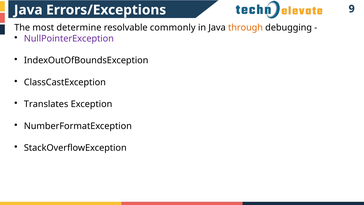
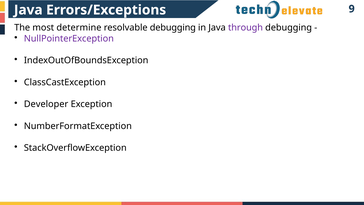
resolvable commonly: commonly -> debugging
through colour: orange -> purple
Translates: Translates -> Developer
